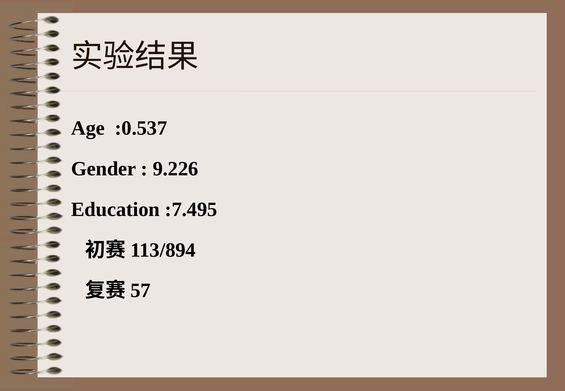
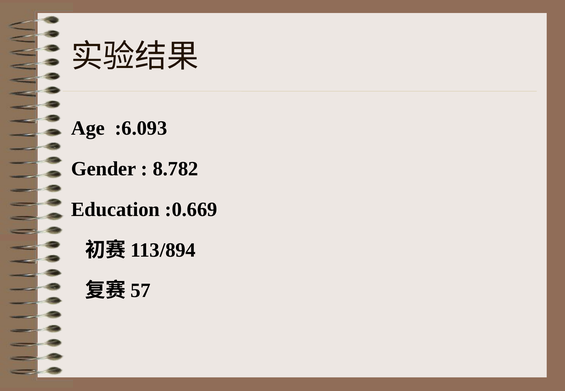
:0.537: :0.537 -> :6.093
9.226: 9.226 -> 8.782
:7.495: :7.495 -> :0.669
